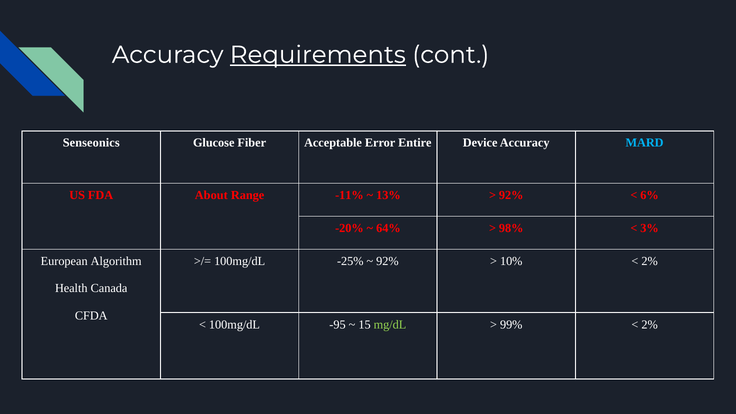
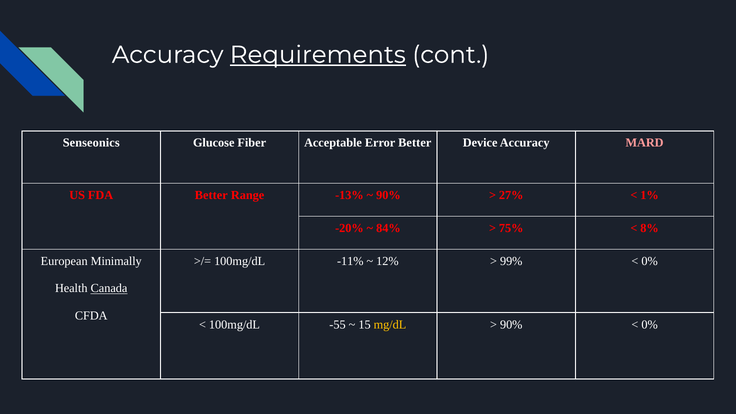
Error Entire: Entire -> Better
MARD colour: light blue -> pink
FDA About: About -> Better
-11%: -11% -> -13%
13% at (388, 195): 13% -> 90%
92% at (511, 195): 92% -> 27%
6%: 6% -> 1%
64%: 64% -> 84%
98%: 98% -> 75%
3%: 3% -> 8%
Algorithm: Algorithm -> Minimally
-25%: -25% -> -11%
92% at (387, 261): 92% -> 12%
10%: 10% -> 99%
2% at (650, 261): 2% -> 0%
Canada underline: none -> present
-95: -95 -> -55
mg/dL colour: light green -> yellow
99% at (511, 325): 99% -> 90%
2% at (650, 325): 2% -> 0%
